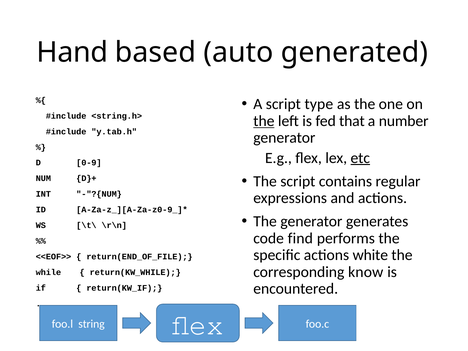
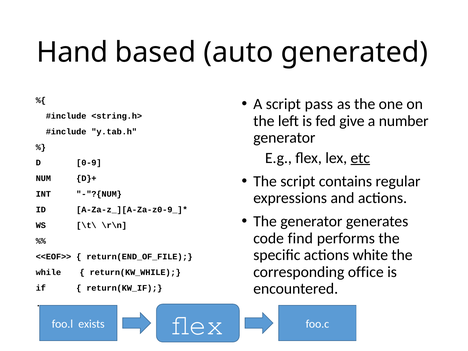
type: type -> pass
the at (264, 121) underline: present -> none
that: that -> give
know: know -> office
string: string -> exists
